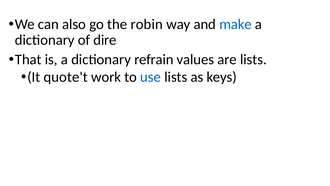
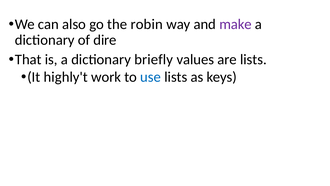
make colour: blue -> purple
refrain: refrain -> briefly
quote't: quote't -> highly't
